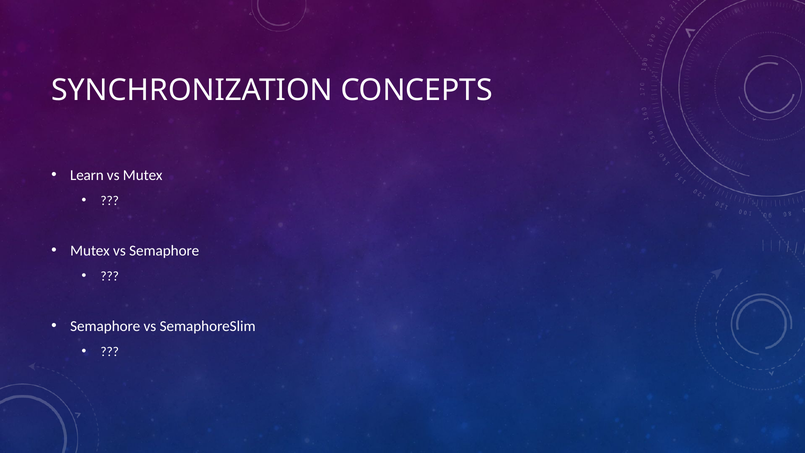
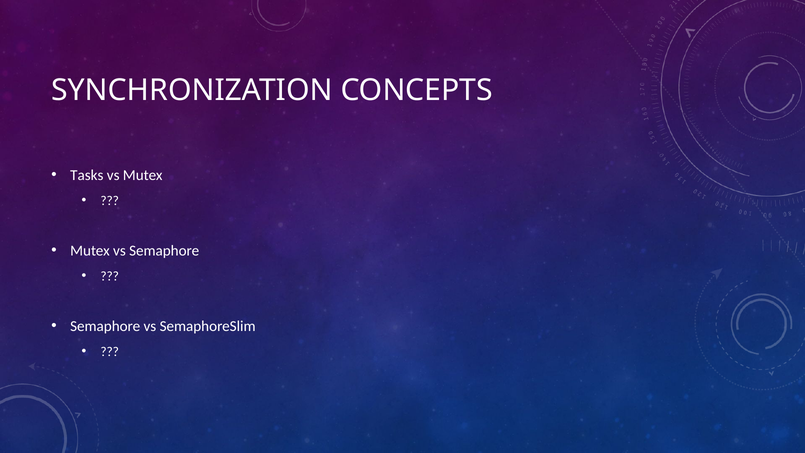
Learn: Learn -> Tasks
